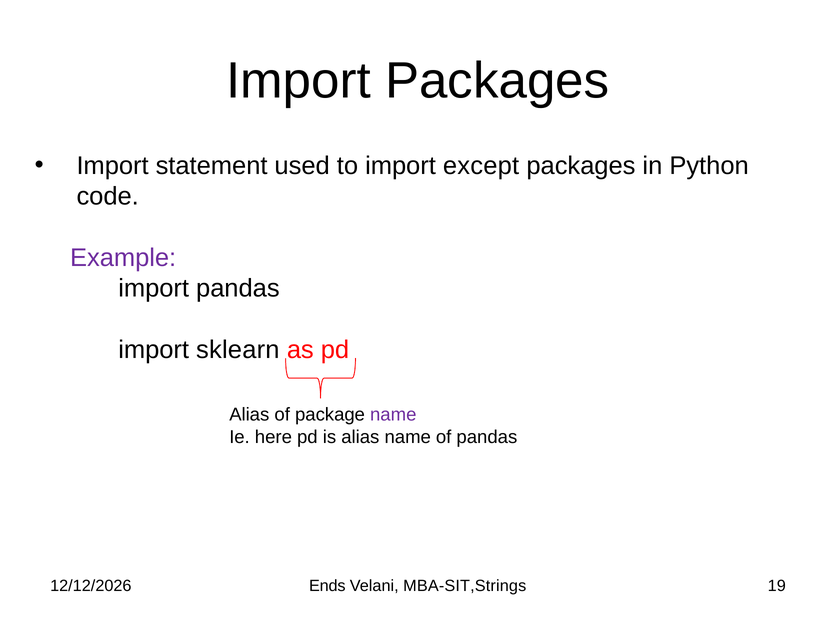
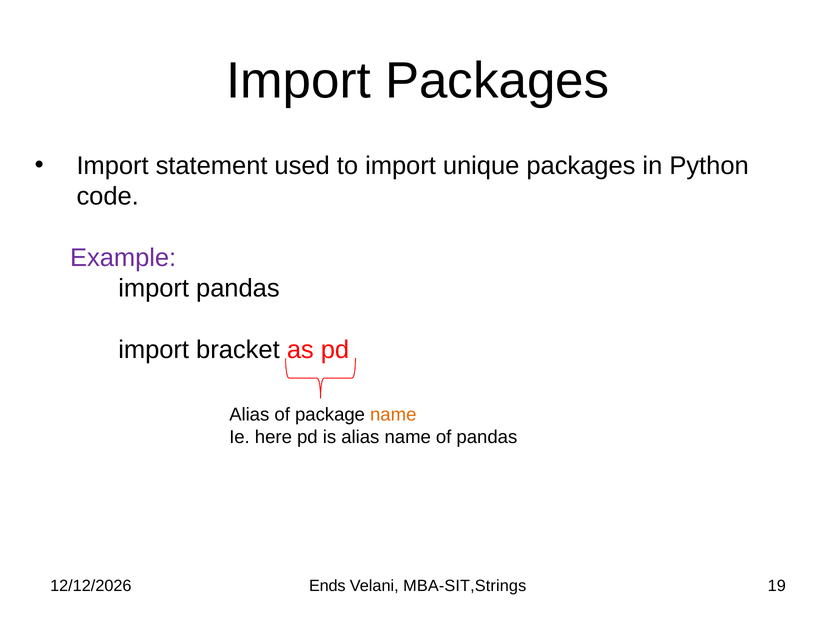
except: except -> unique
sklearn: sklearn -> bracket
name at (393, 415) colour: purple -> orange
